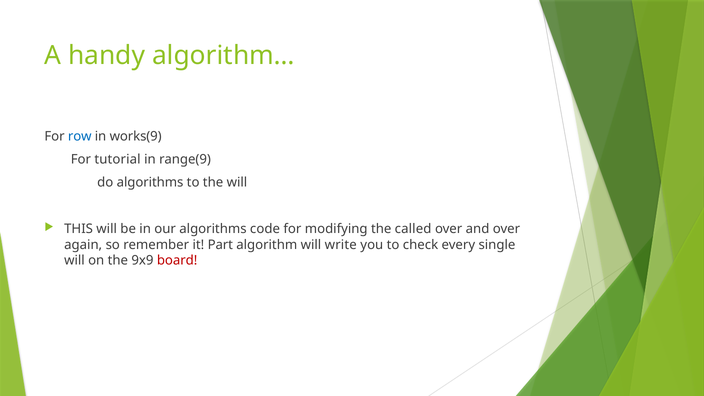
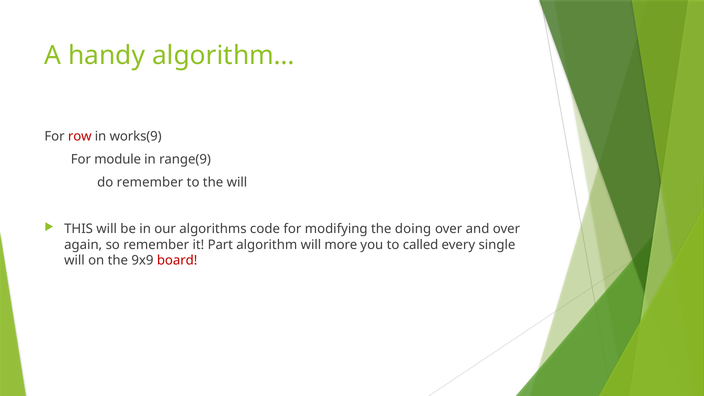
row colour: blue -> red
tutorial: tutorial -> module
do algorithms: algorithms -> remember
called: called -> doing
write: write -> more
check: check -> called
